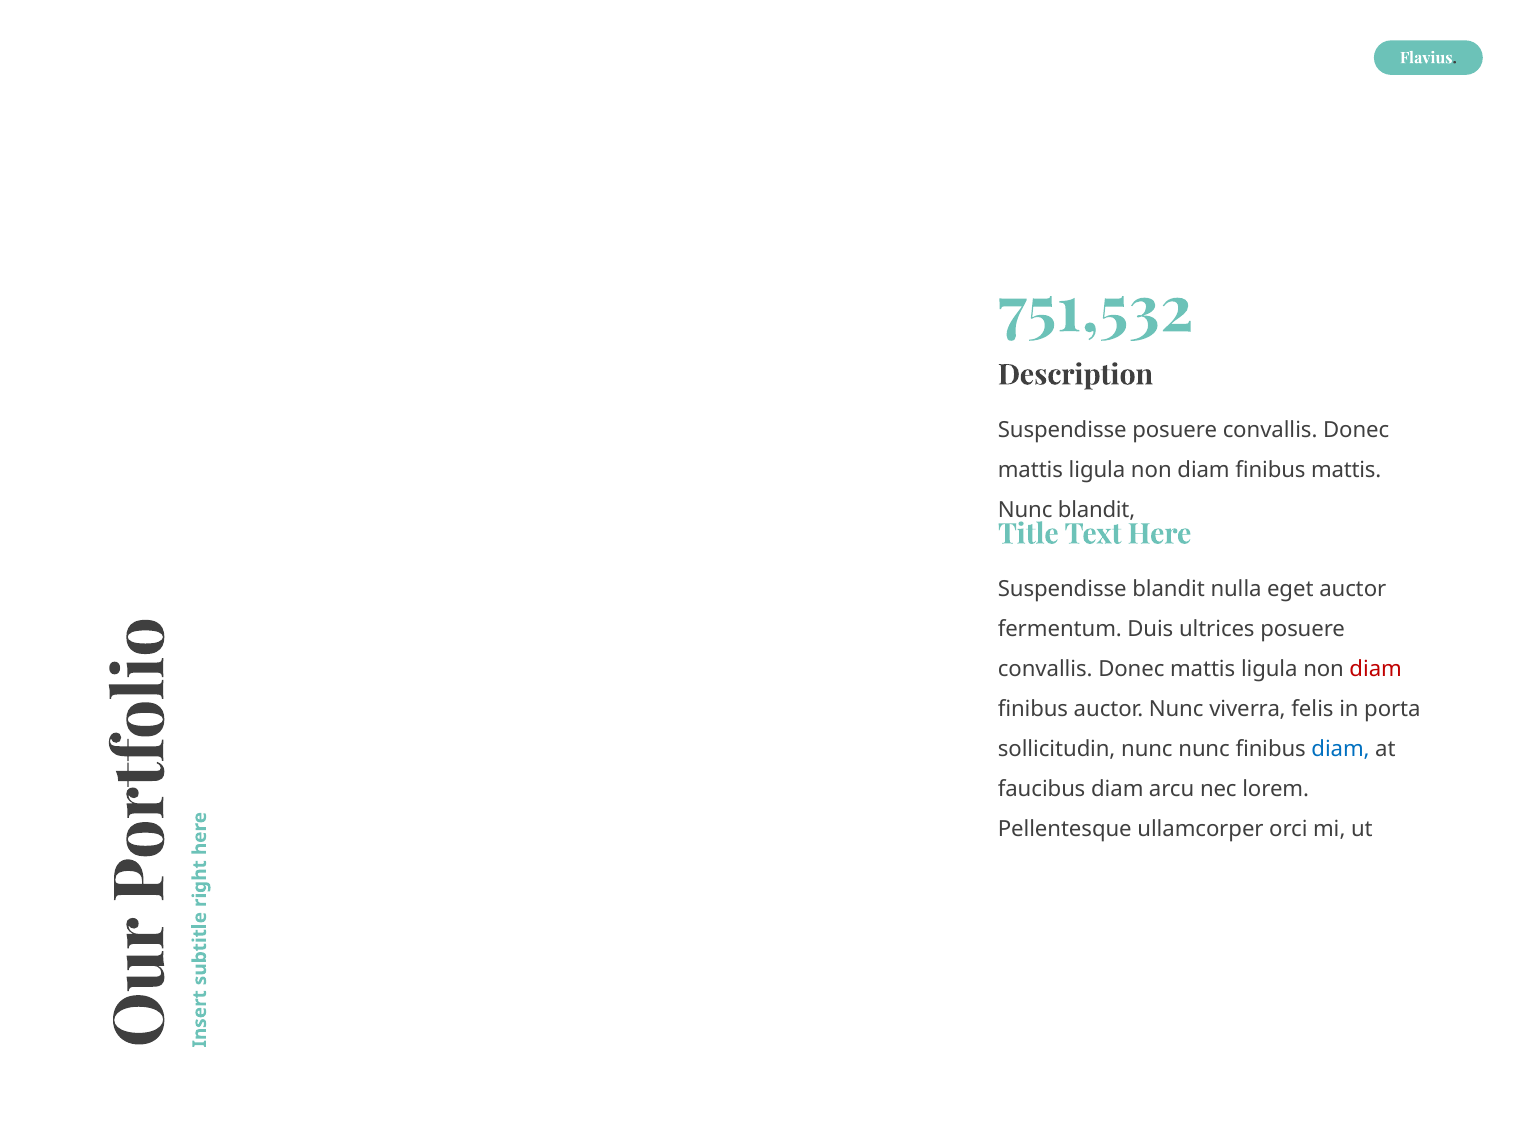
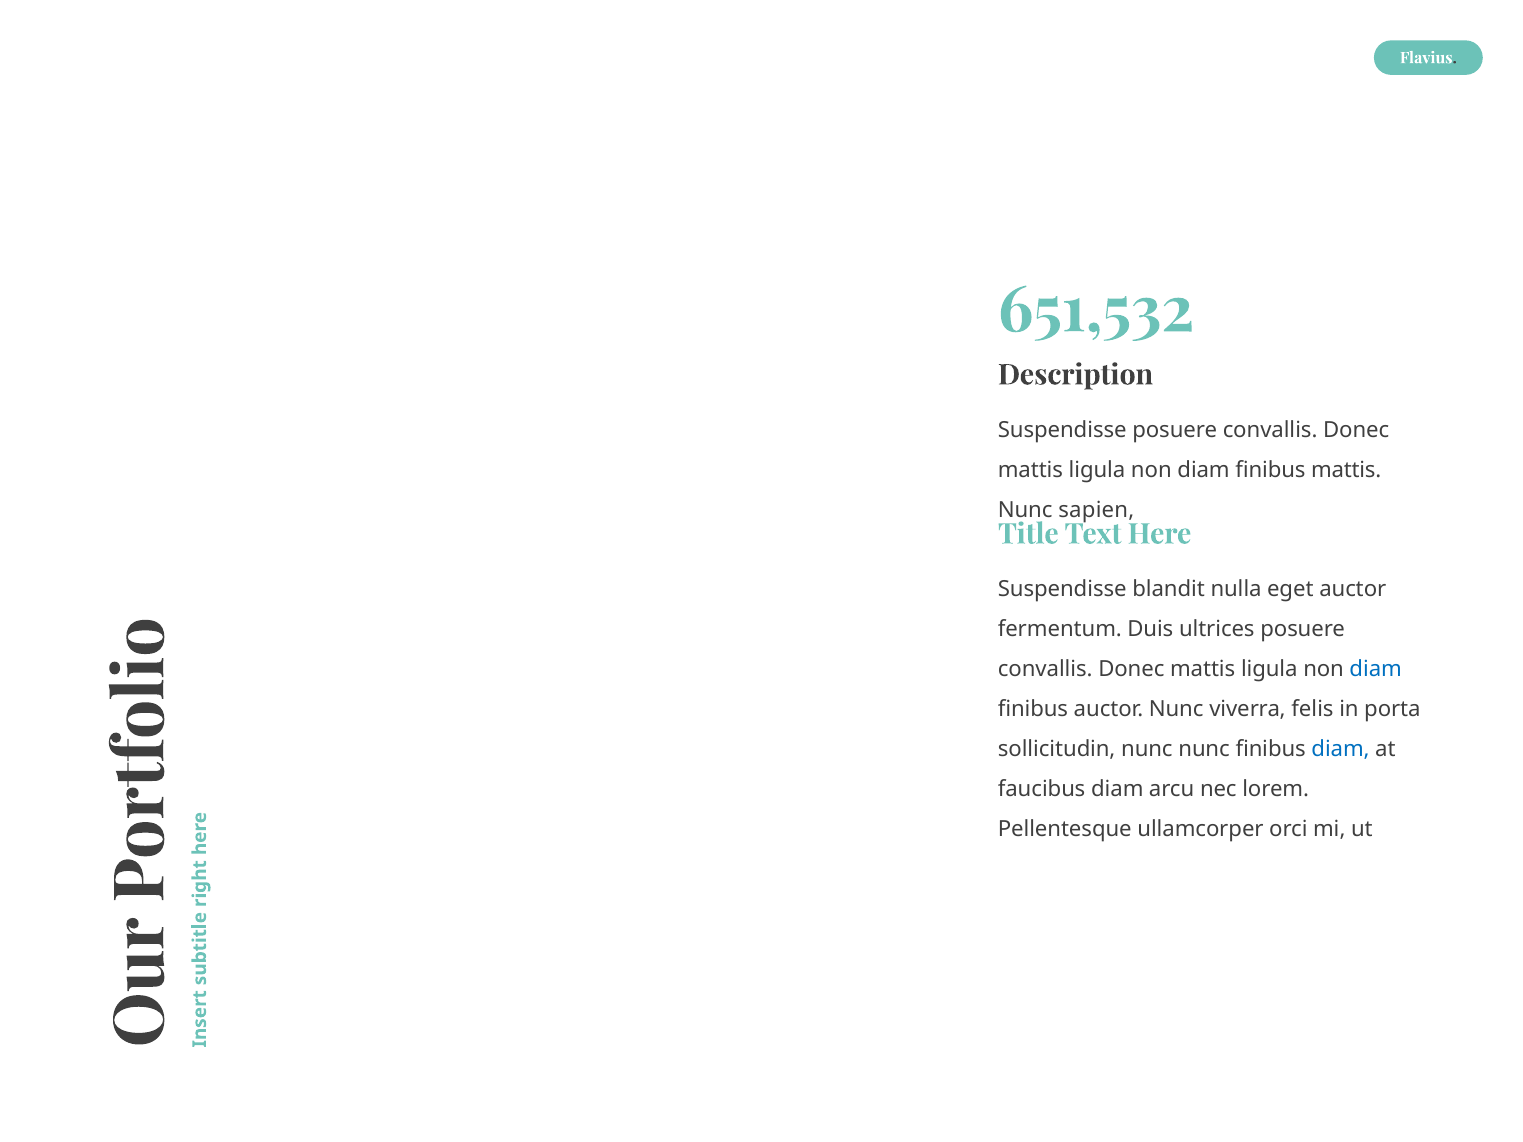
751,532: 751,532 -> 651,532
Nunc blandit: blandit -> sapien
diam at (1376, 669) colour: red -> blue
